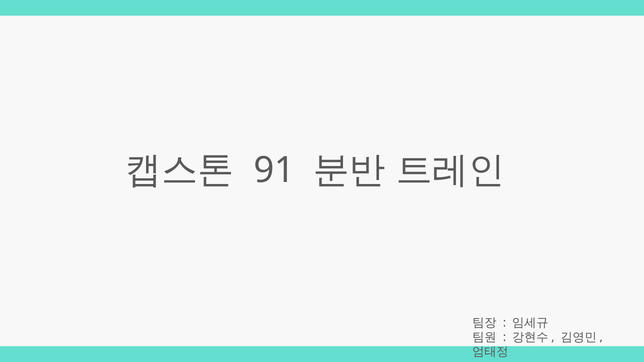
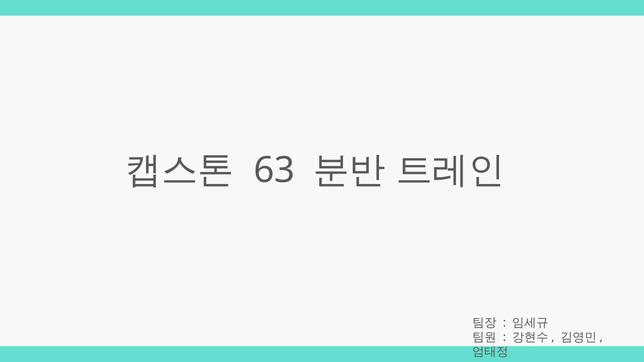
91: 91 -> 63
